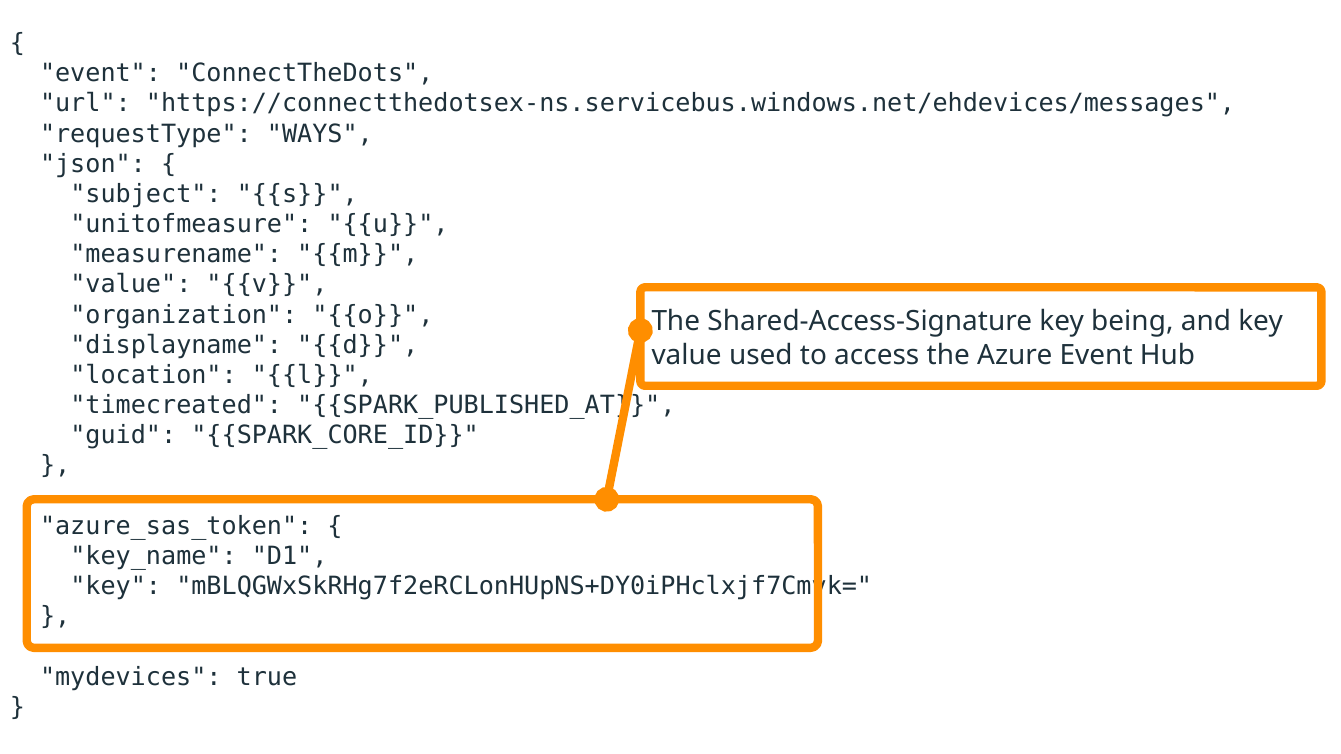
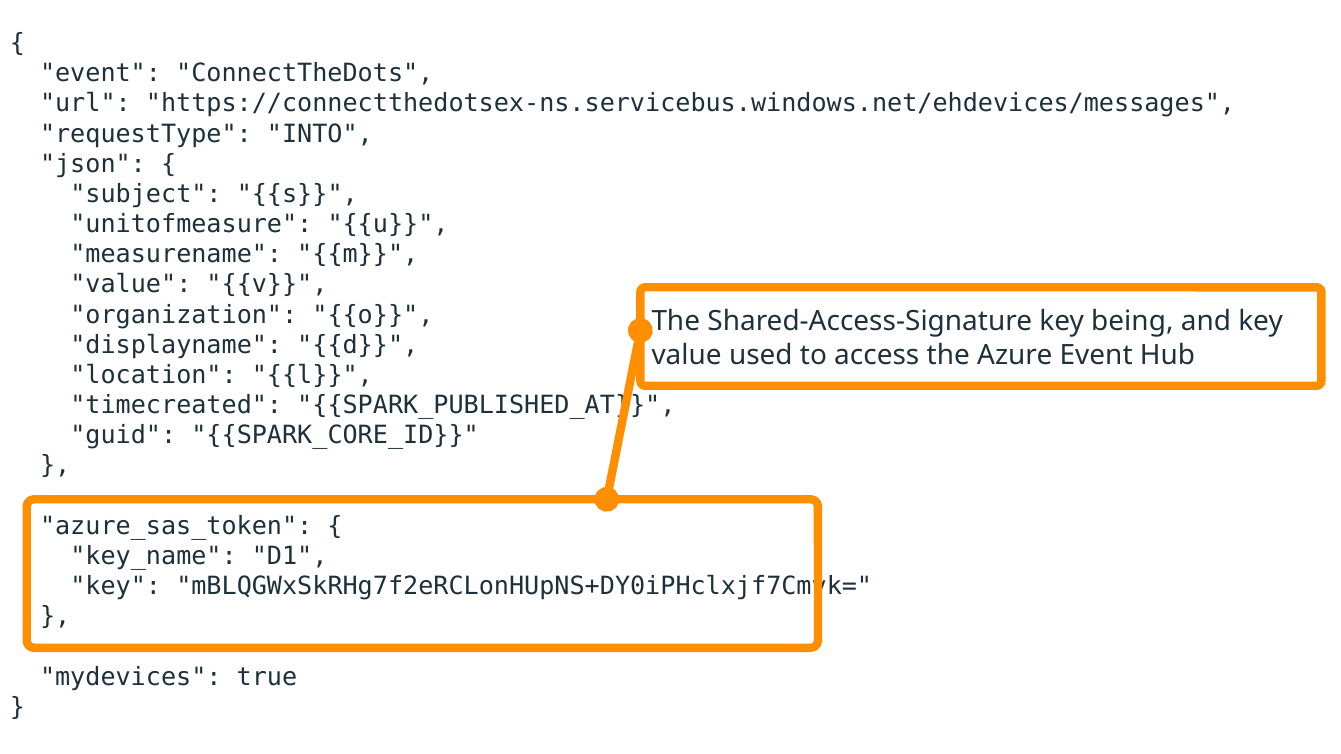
WAYS: WAYS -> INTO
